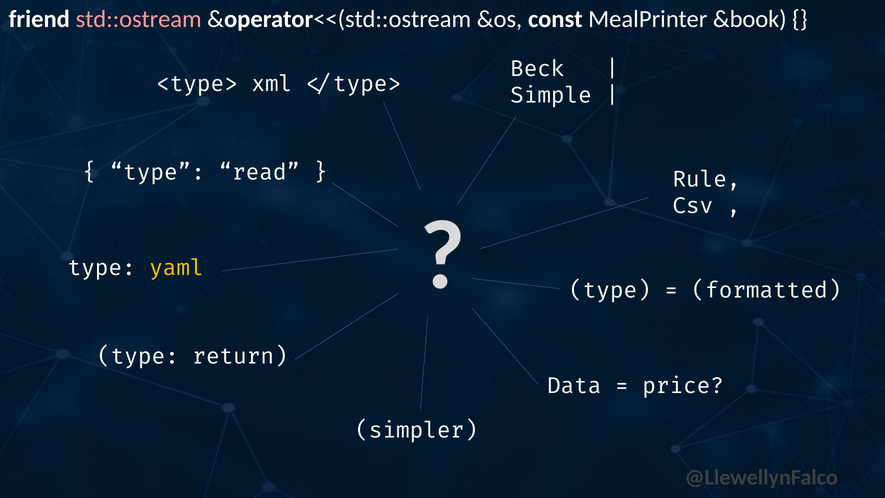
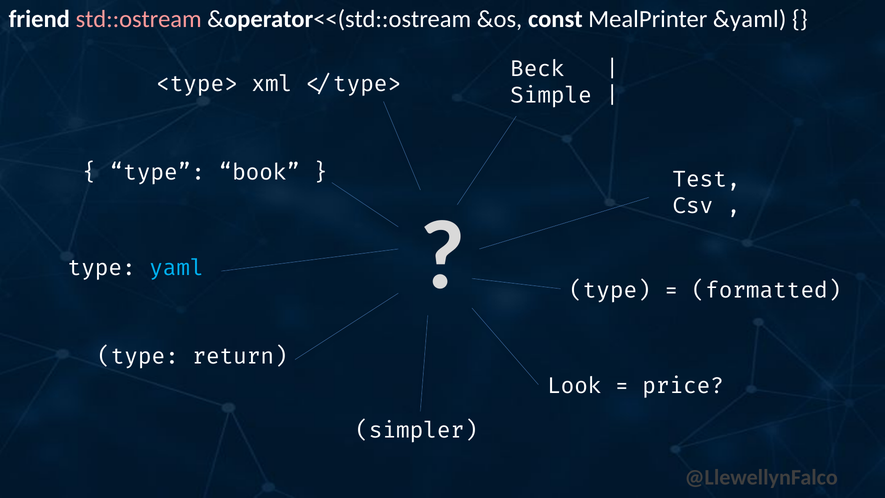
&book: &book -> &yaml
read: read -> book
Rule: Rule -> Test
yaml colour: yellow -> light blue
Data: Data -> Look
